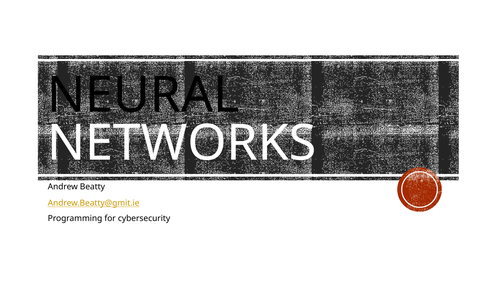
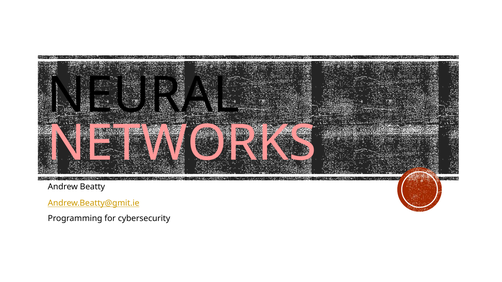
NETWORKS colour: white -> pink
